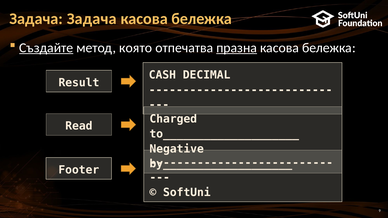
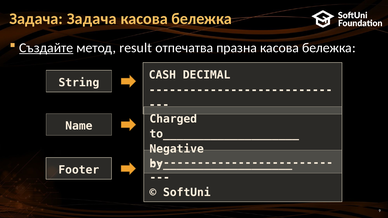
която: която -> result
празна underline: present -> none
Result: Result -> String
Read: Read -> Name
